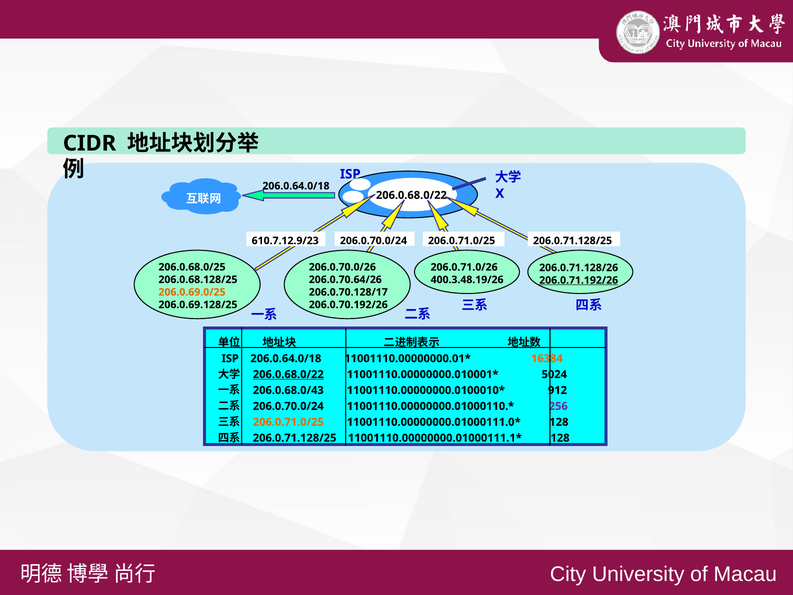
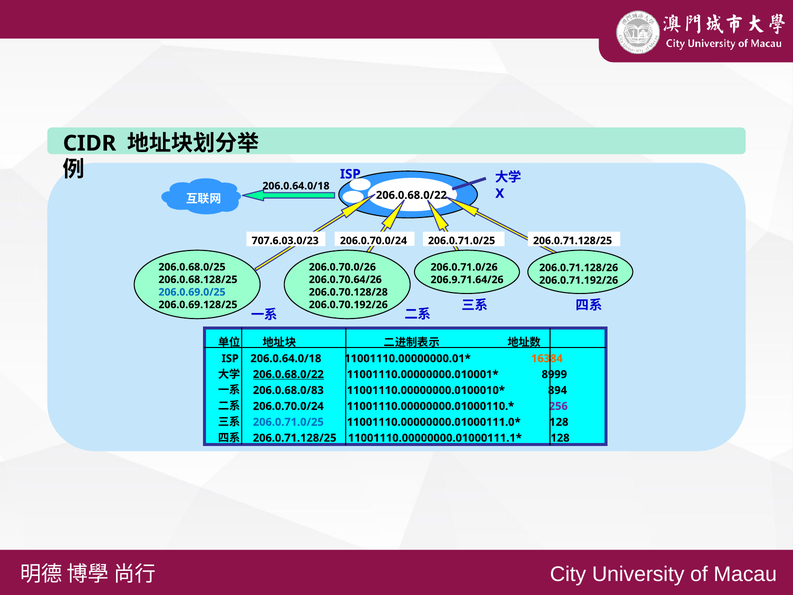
610.7.12.9/23: 610.7.12.9/23 -> 707.6.03.0/23
400.3.48.19/26: 400.3.48.19/26 -> 206.9.71.64/26
206.0.71.192/26 underline: present -> none
206.0.69.0/25 colour: orange -> blue
206.0.70.128/17: 206.0.70.128/17 -> 206.0.70.128/28
5024: 5024 -> 8999
206.0.68.0/43: 206.0.68.0/43 -> 206.0.68.0/83
912: 912 -> 894
206.0.71.0/25 at (288, 422) colour: orange -> blue
